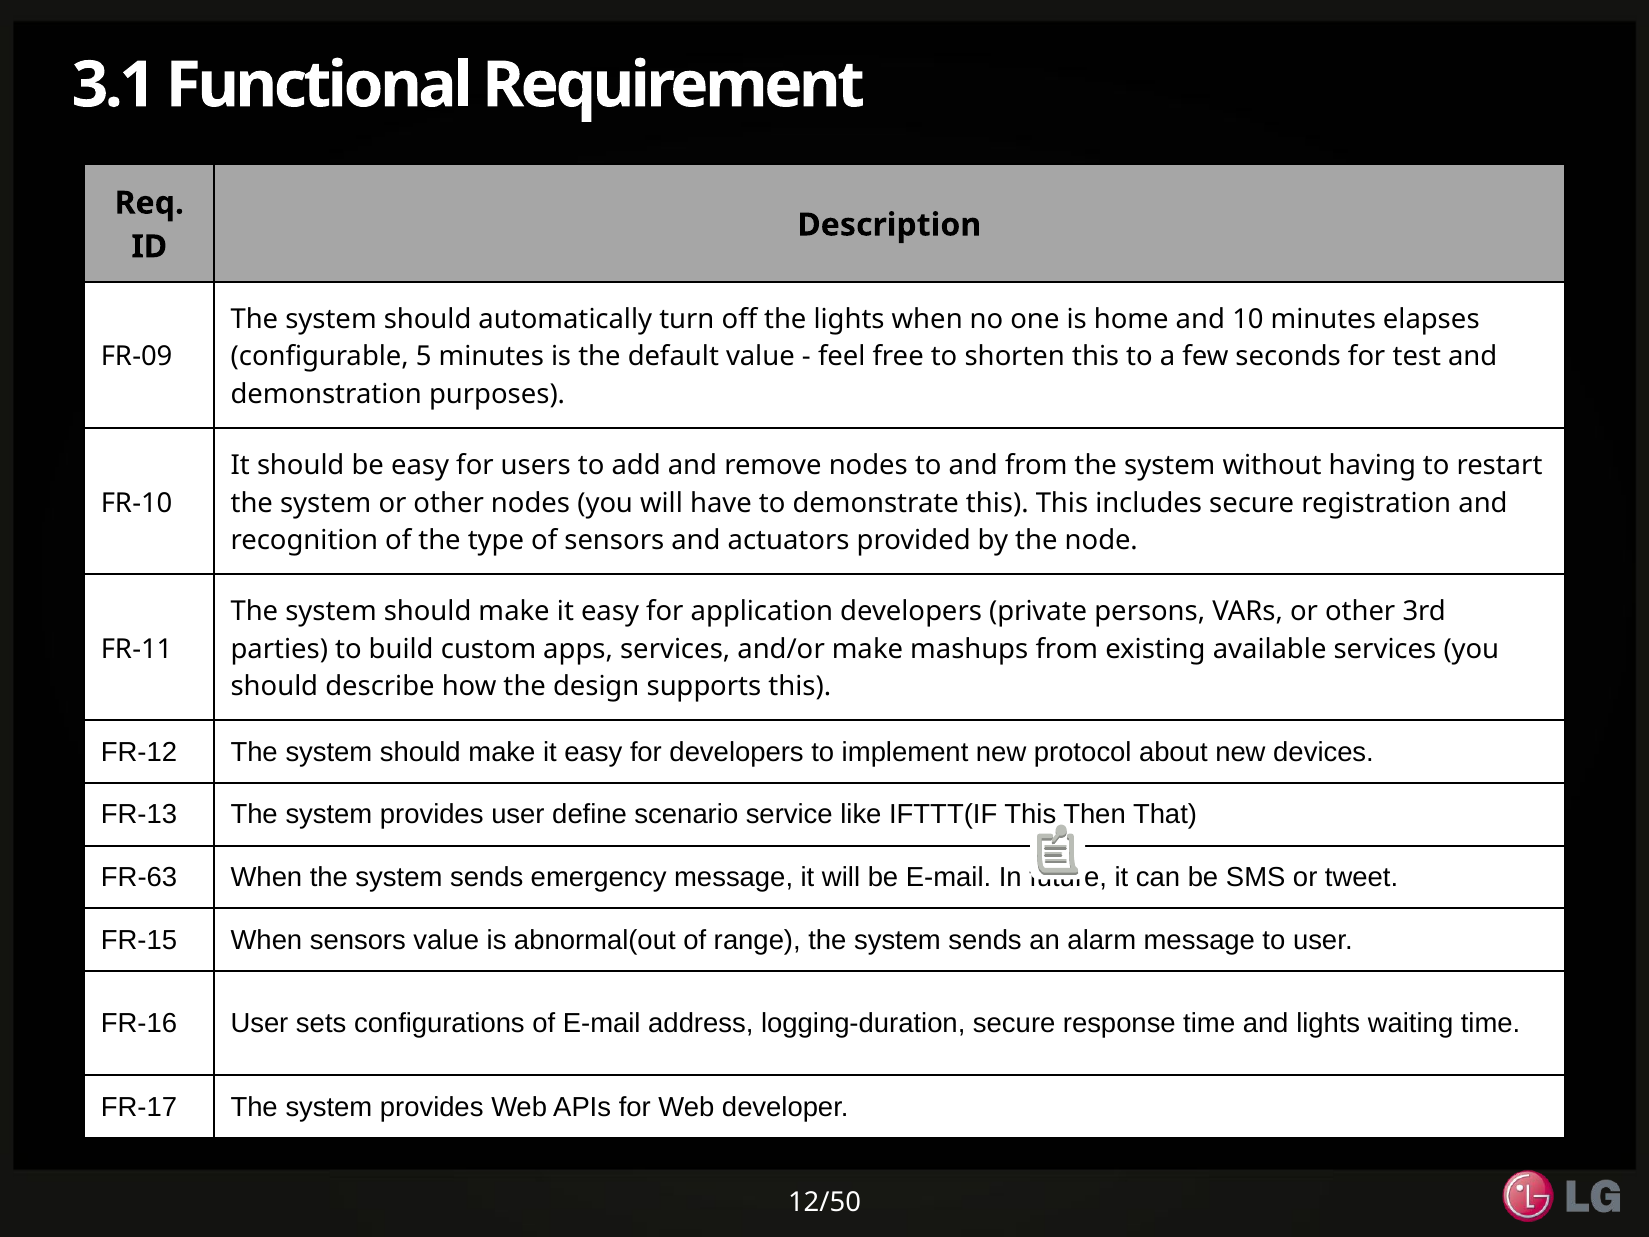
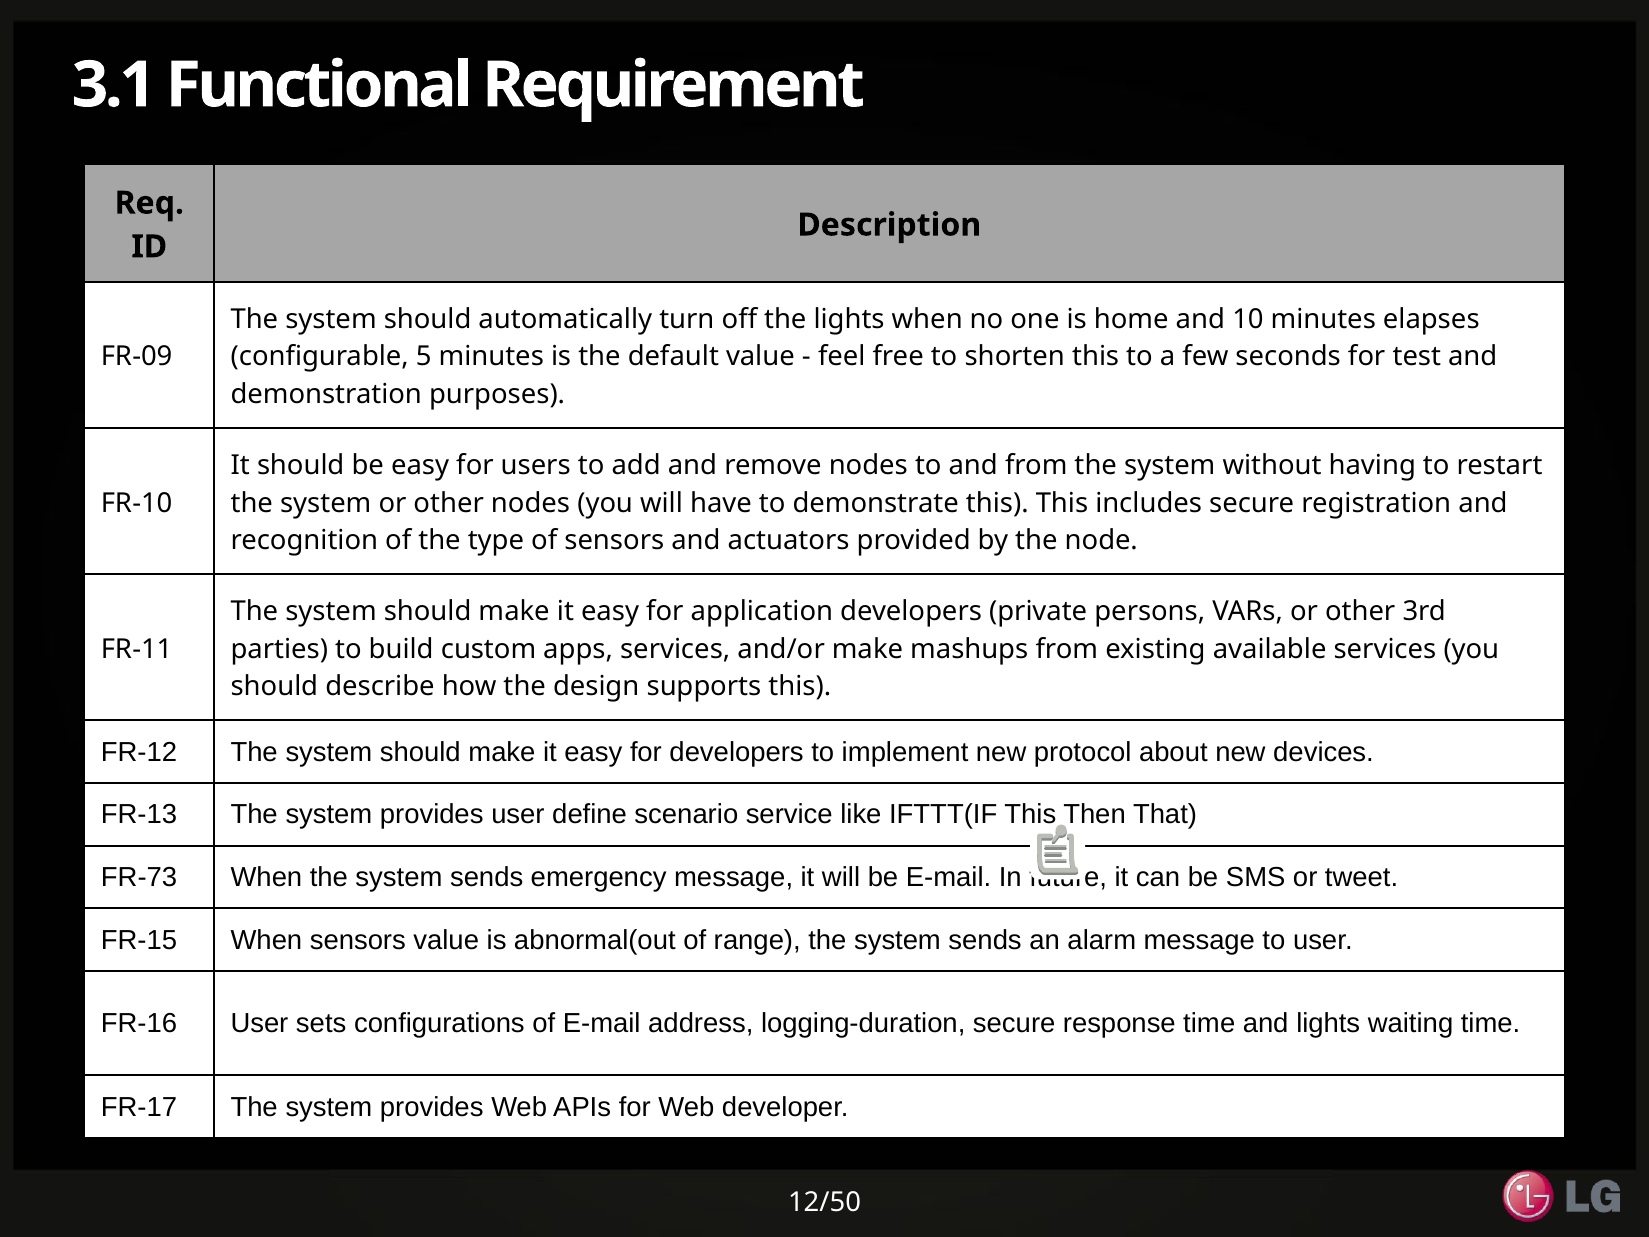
FR-63: FR-63 -> FR-73
